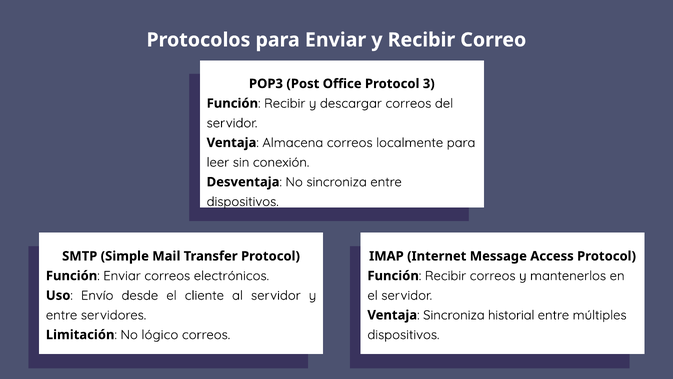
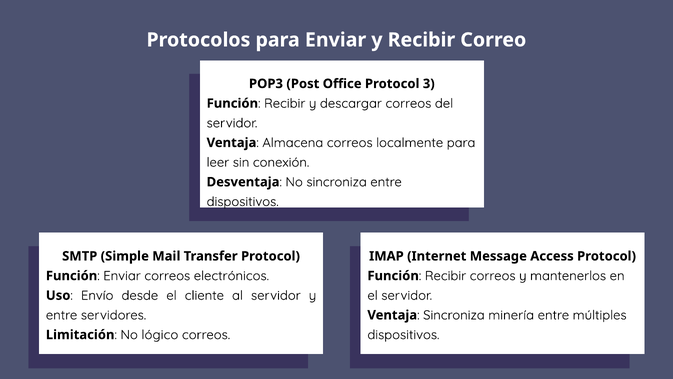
historial: historial -> minería
